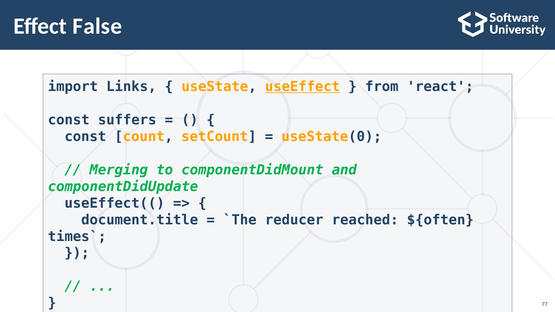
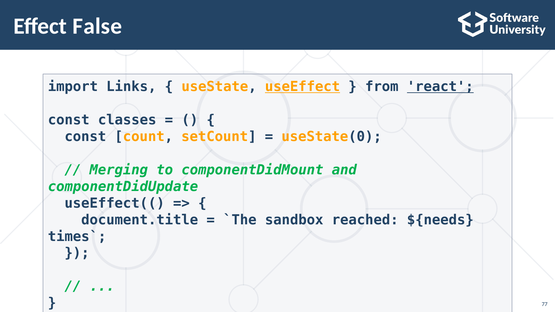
react underline: none -> present
suffers: suffers -> classes
reducer: reducer -> sandbox
${often: ${often -> ${needs
